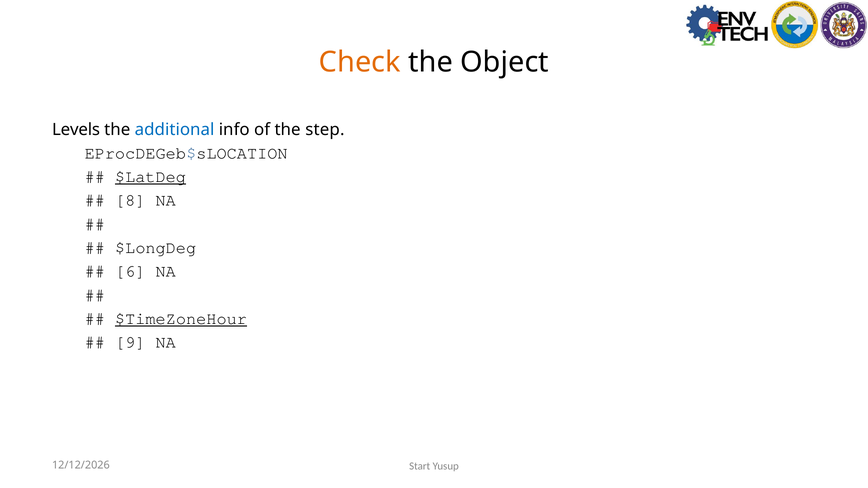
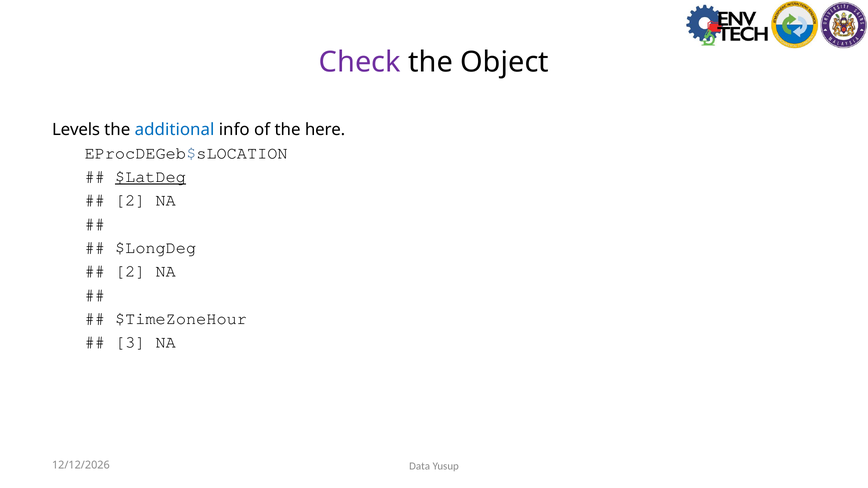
Check colour: orange -> purple
step: step -> here
8 at (130, 201): 8 -> 2
6 at (130, 271): 6 -> 2
$TimeZoneHour underline: present -> none
9: 9 -> 3
Start: Start -> Data
